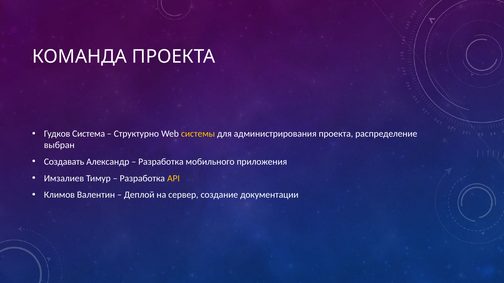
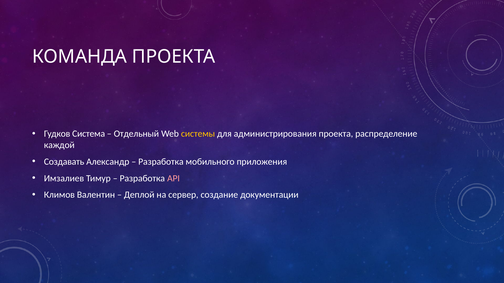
Структурно: Структурно -> Отдельный
выбран: выбран -> каждой
API colour: yellow -> pink
